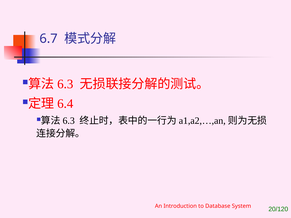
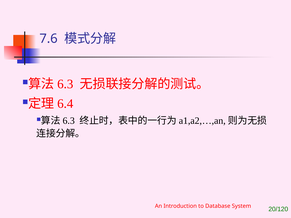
6.7: 6.7 -> 7.6
